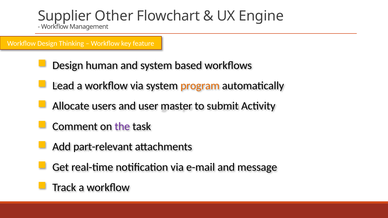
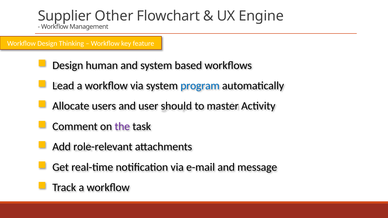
program colour: orange -> blue
master: master -> should
submit: submit -> master
part-relevant: part-relevant -> role-relevant
